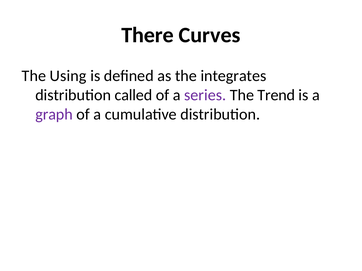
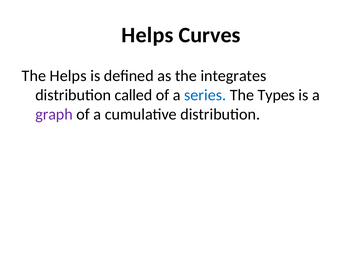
There at (148, 35): There -> Helps
The Using: Using -> Helps
series colour: purple -> blue
Trend: Trend -> Types
